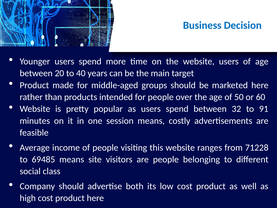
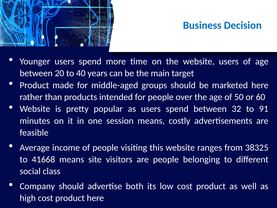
71228: 71228 -> 38325
69485: 69485 -> 41668
